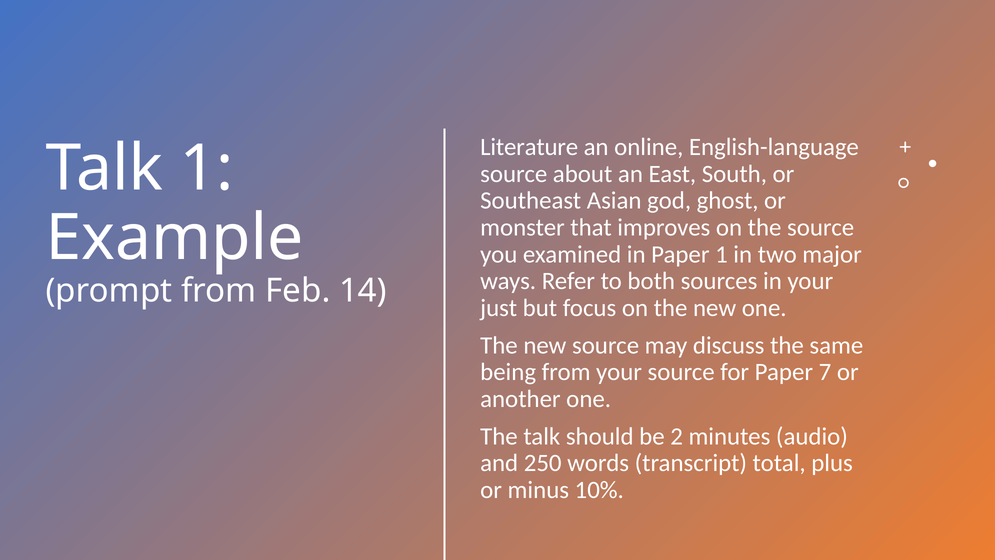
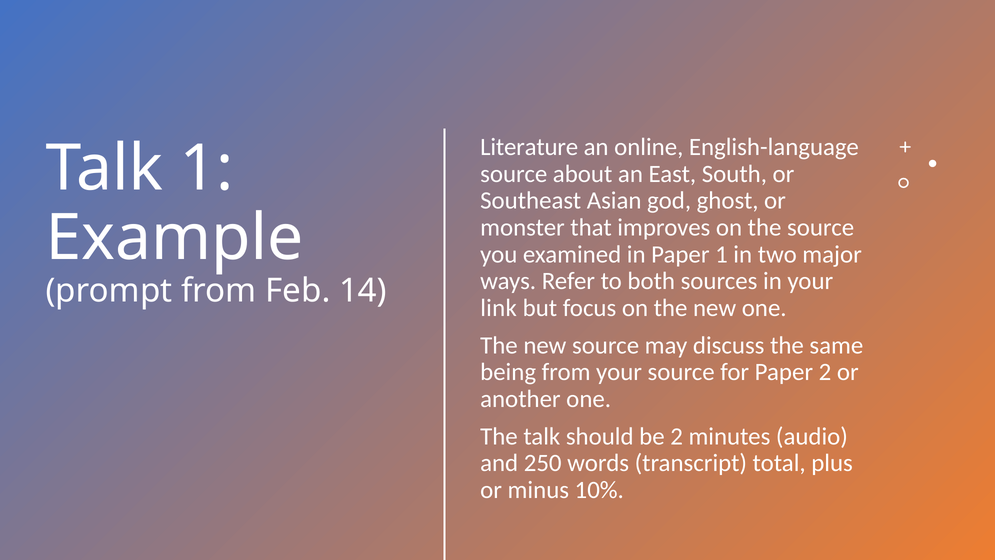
just: just -> link
Paper 7: 7 -> 2
